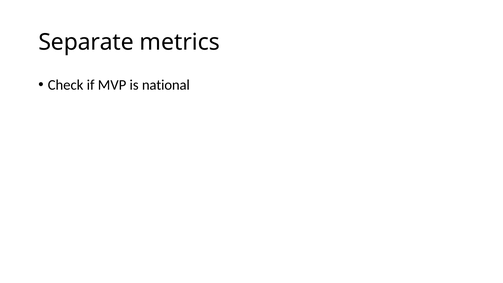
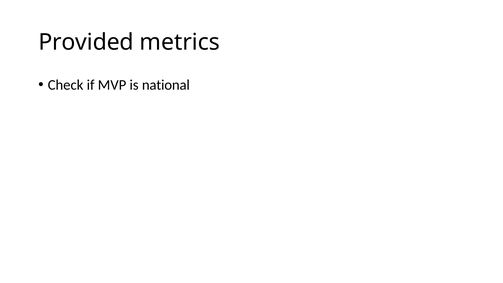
Separate: Separate -> Provided
